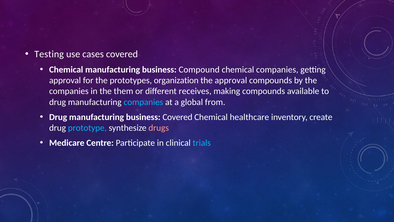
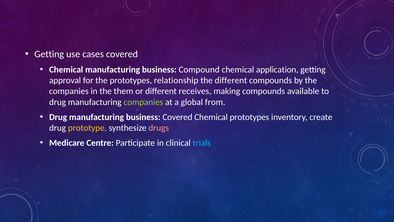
Testing at (49, 54): Testing -> Getting
chemical companies: companies -> application
organization: organization -> relationship
the approval: approval -> different
companies at (143, 102) colour: light blue -> light green
Chemical healthcare: healthcare -> prototypes
prototype colour: light blue -> yellow
